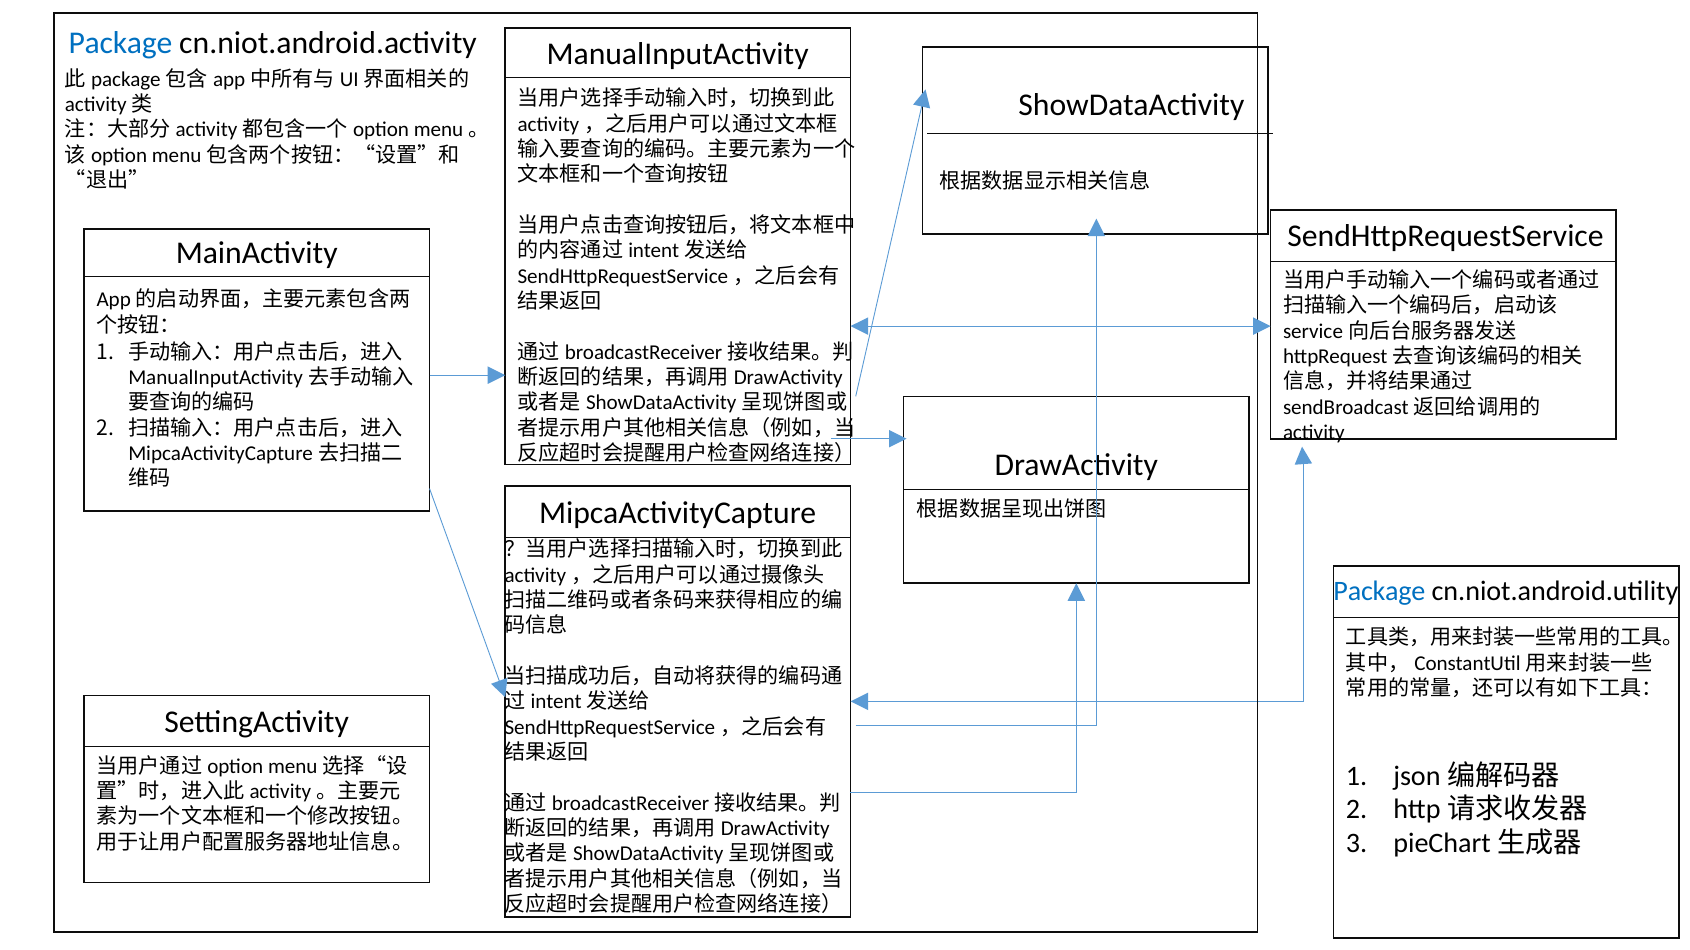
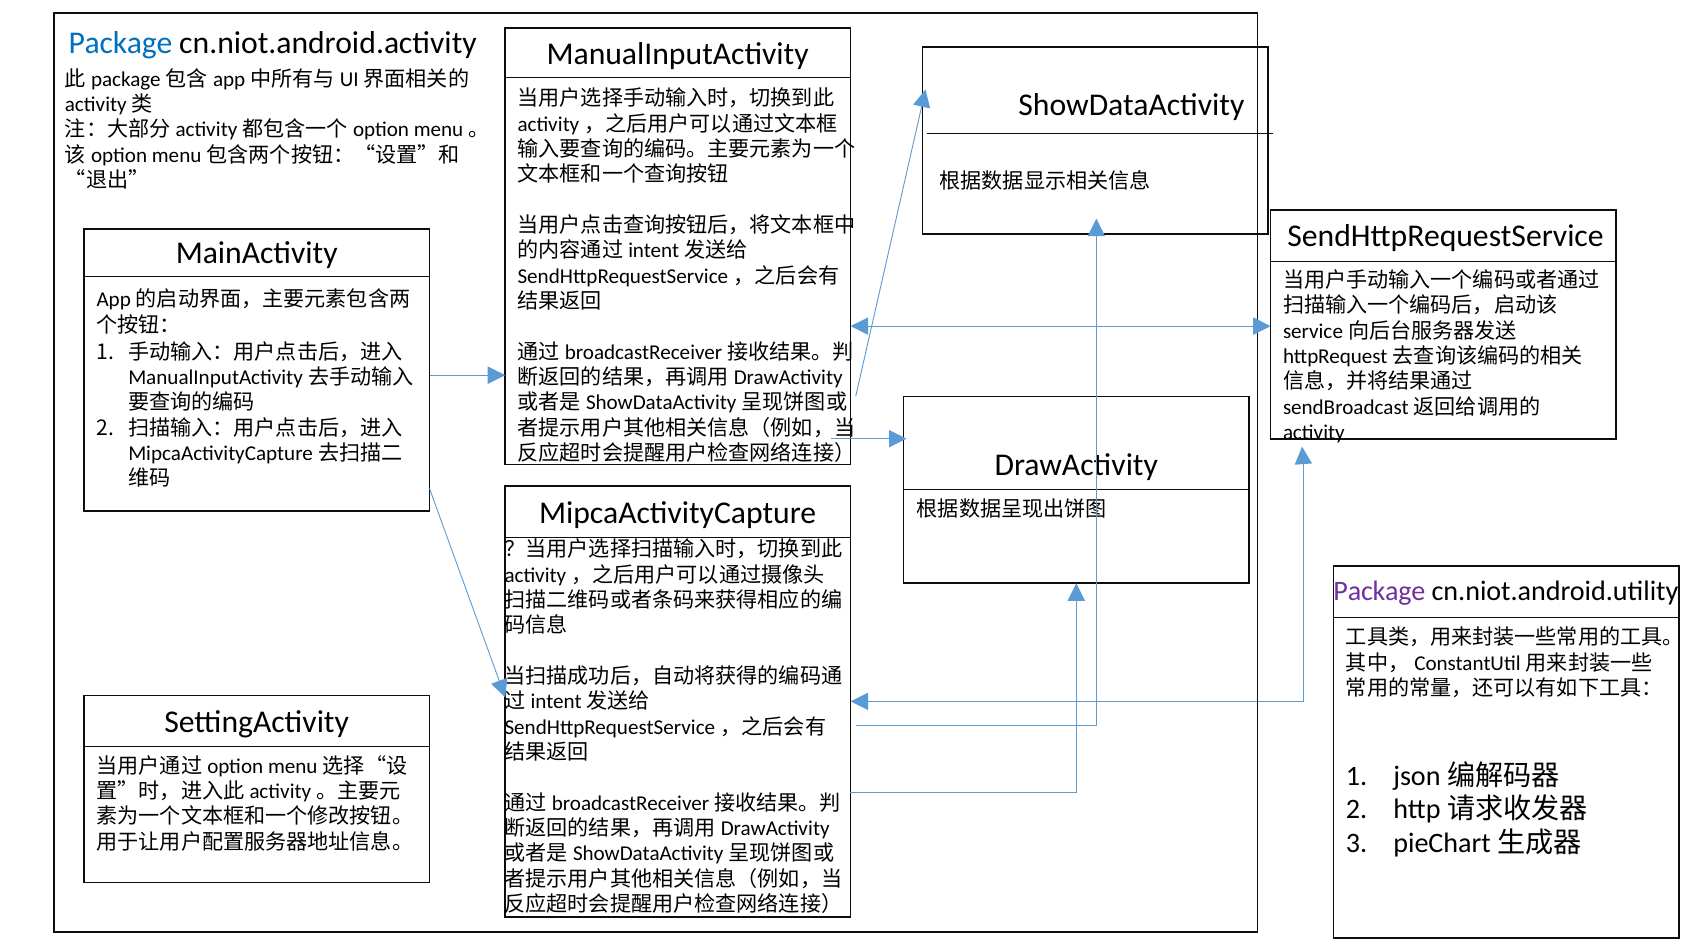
Package at (1379, 592) colour: blue -> purple
